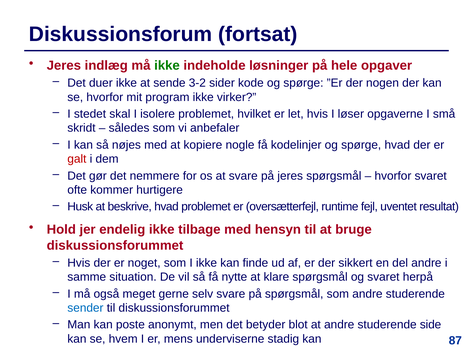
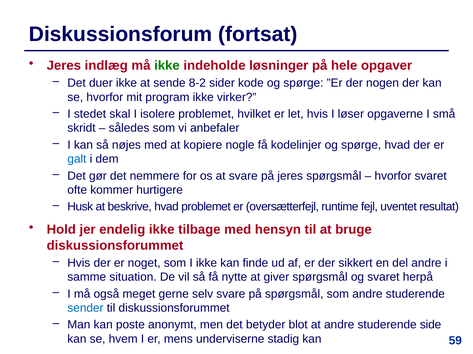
3-2: 3-2 -> 8-2
galt colour: red -> blue
klare: klare -> giver
87: 87 -> 59
